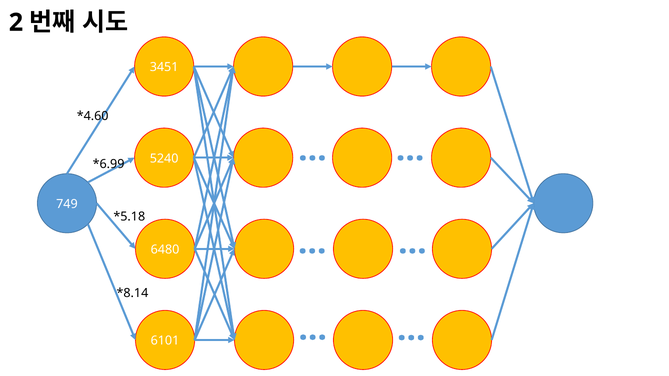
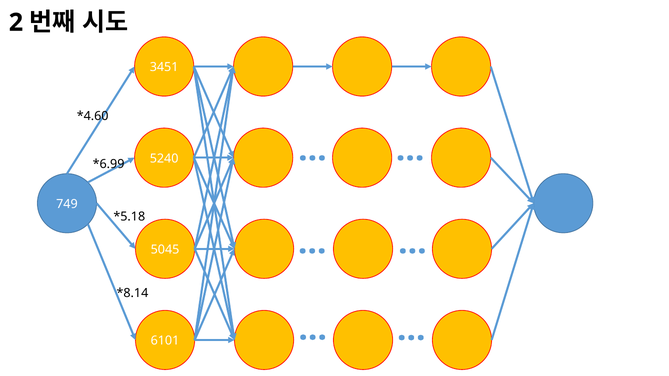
6480: 6480 -> 5045
